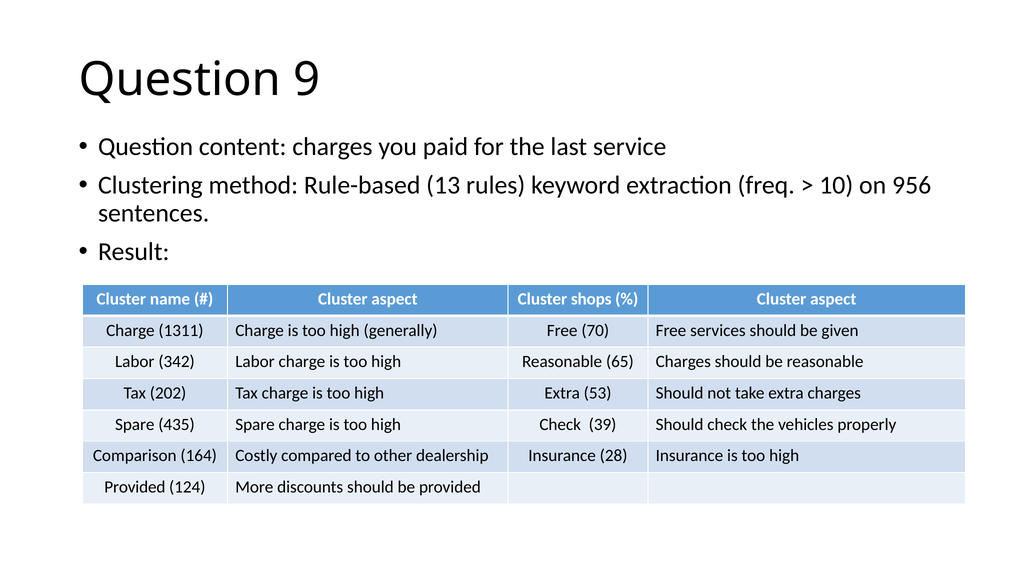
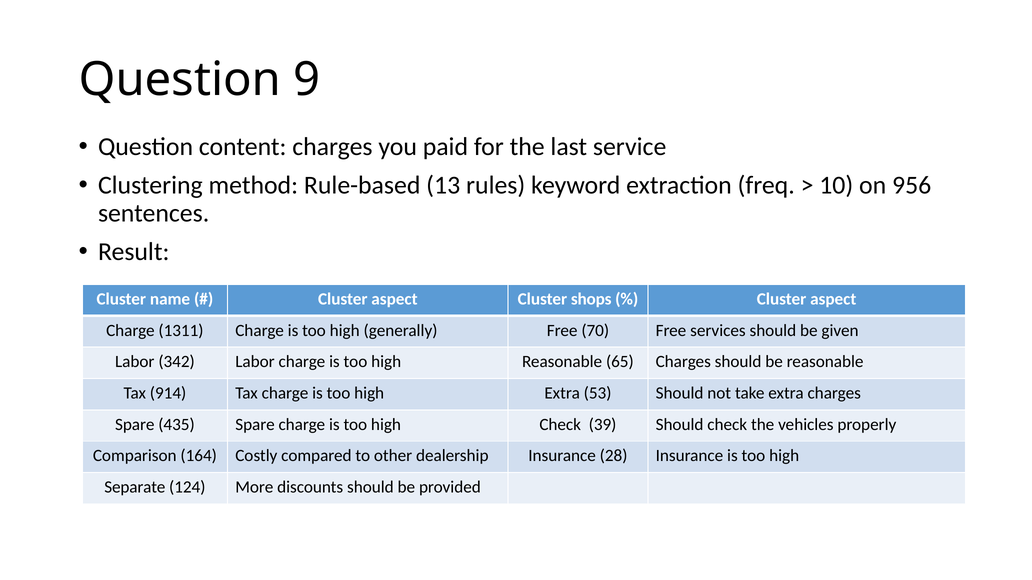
202: 202 -> 914
Provided at (135, 488): Provided -> Separate
